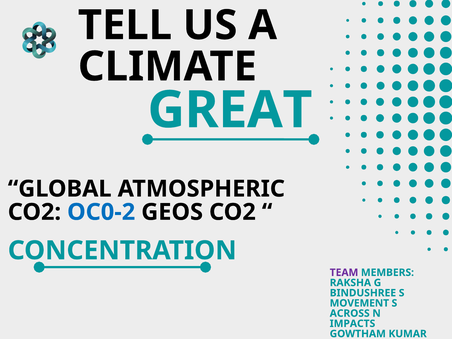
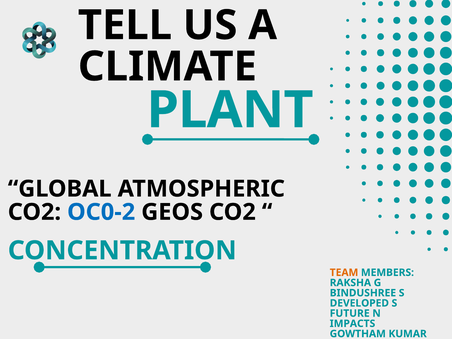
GREAT: GREAT -> PLANT
TEAM colour: purple -> orange
MOVEMENT: MOVEMENT -> DEVELOPED
ACROSS: ACROSS -> FUTURE
